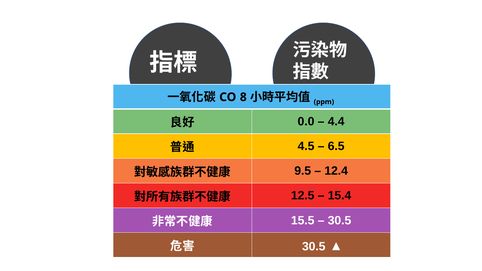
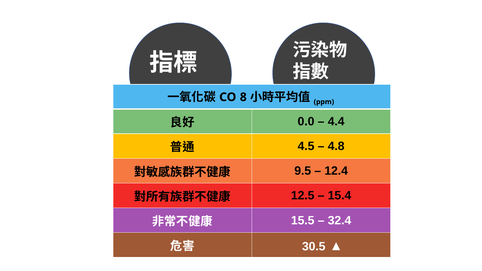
6.5: 6.5 -> 4.8
30.5 at (340, 220): 30.5 -> 32.4
